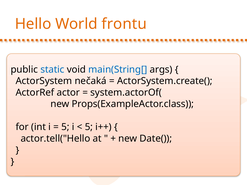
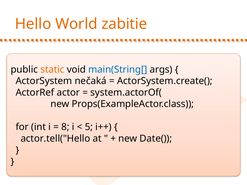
frontu: frontu -> zabitie
static colour: blue -> orange
5 at (65, 127): 5 -> 8
